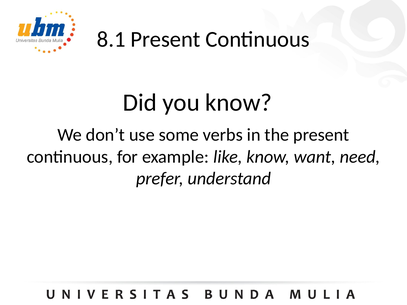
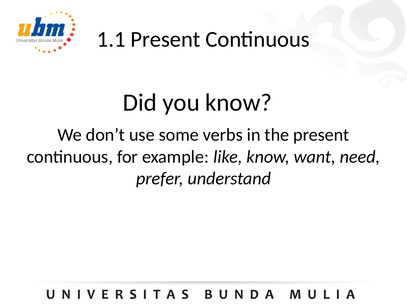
8.1: 8.1 -> 1.1
